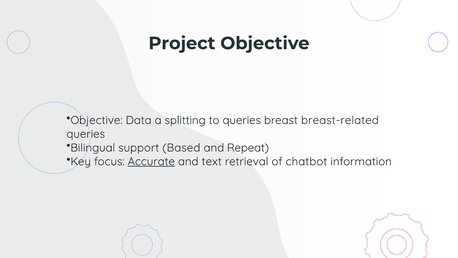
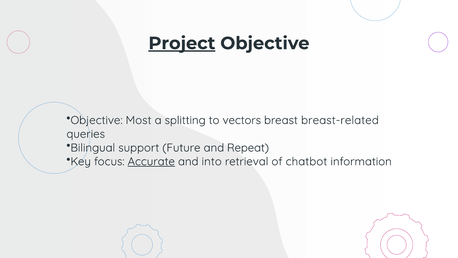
Project underline: none -> present
Data: Data -> Most
to queries: queries -> vectors
Based: Based -> Future
text: text -> into
